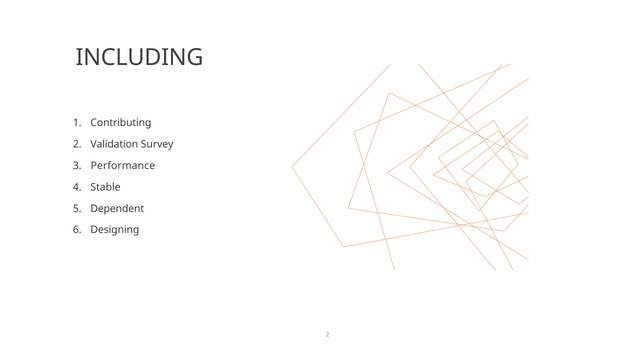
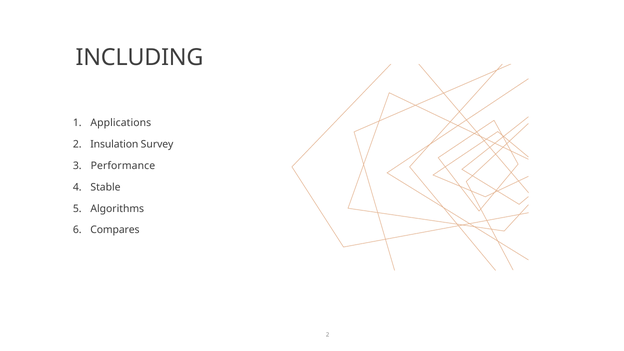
Contributing: Contributing -> Applications
Validation: Validation -> Insulation
Dependent: Dependent -> Algorithms
Designing: Designing -> Compares
